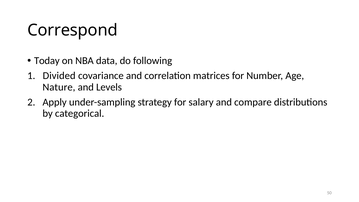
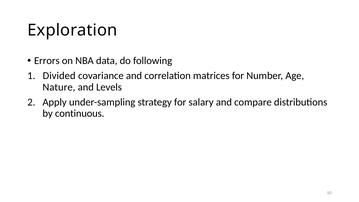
Correspond: Correspond -> Exploration
Today: Today -> Errors
categorical: categorical -> continuous
